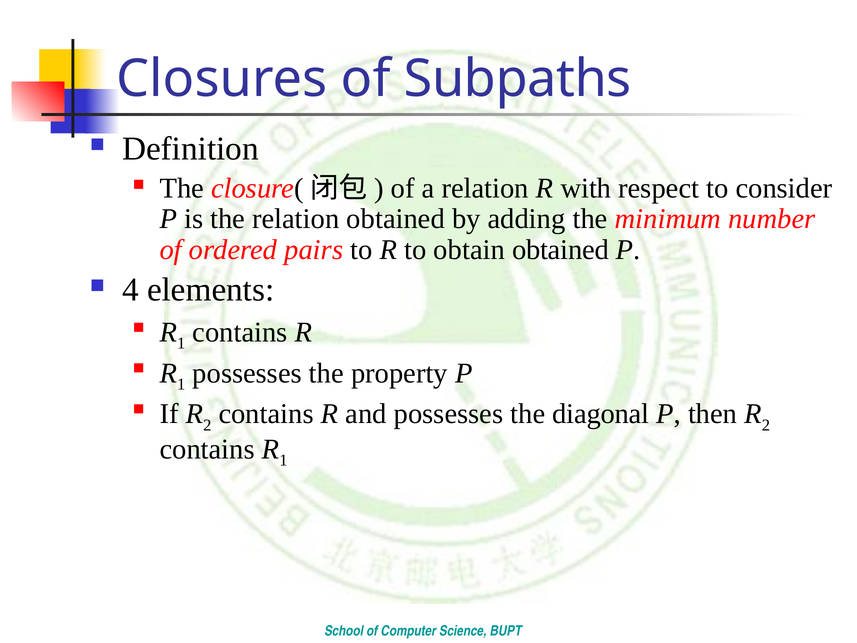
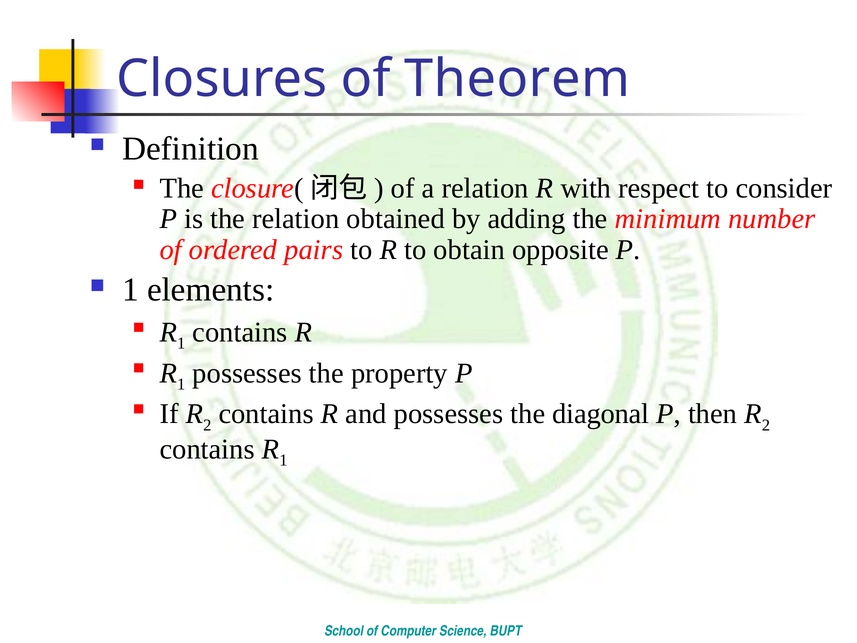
Subpaths: Subpaths -> Theorem
obtain obtained: obtained -> opposite
4 at (130, 290): 4 -> 1
